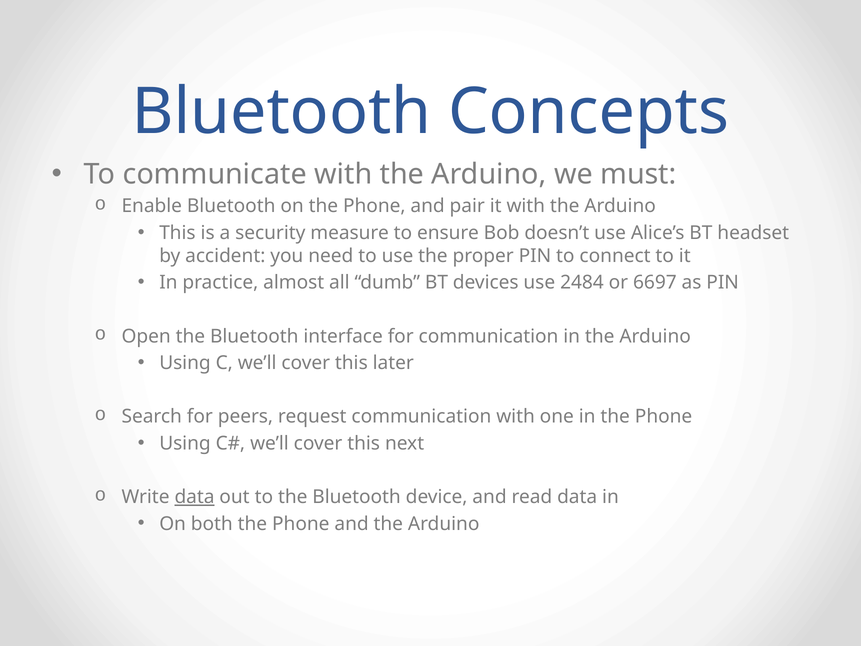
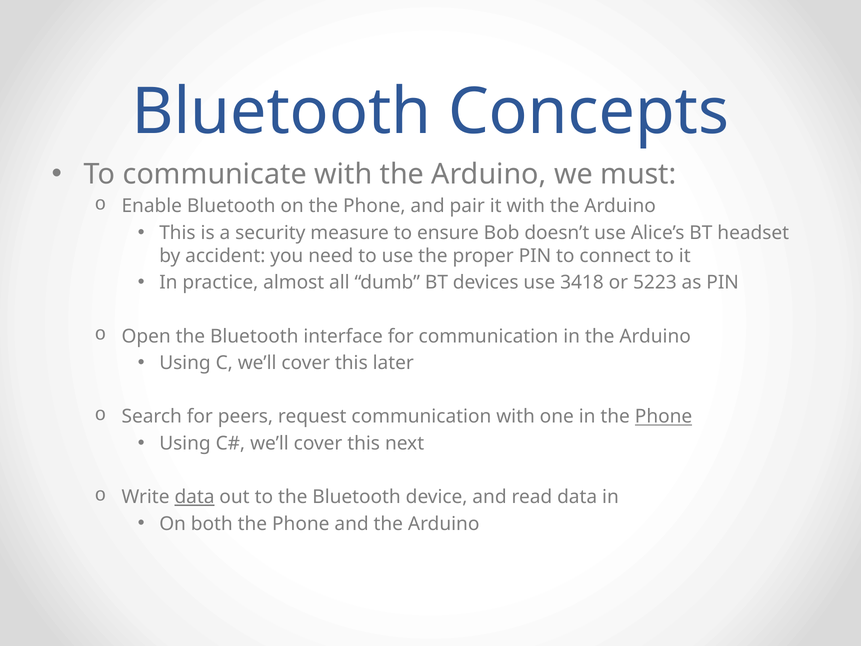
2484: 2484 -> 3418
6697: 6697 -> 5223
Phone at (664, 416) underline: none -> present
